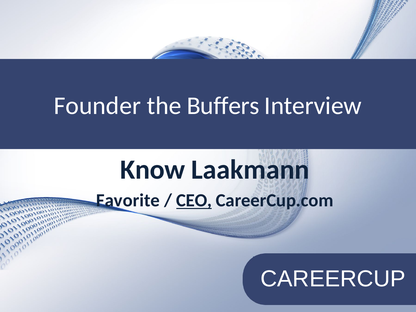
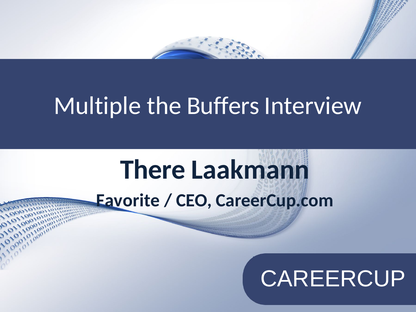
Founder: Founder -> Multiple
Know: Know -> There
CEO underline: present -> none
